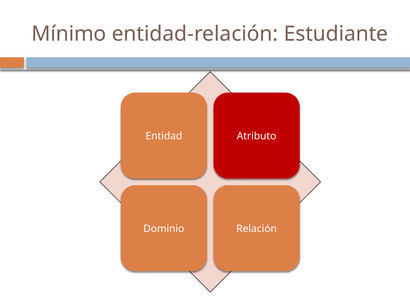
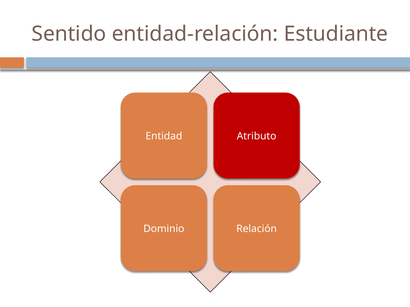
Mínimo: Mínimo -> Sentido
